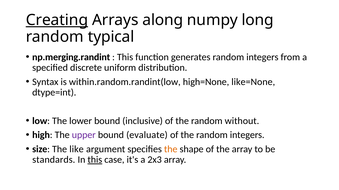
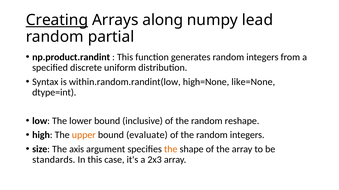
long: long -> lead
typical: typical -> partial
np.merging.randint: np.merging.randint -> np.product.randint
without: without -> reshape
upper colour: purple -> orange
like: like -> axis
this at (95, 160) underline: present -> none
